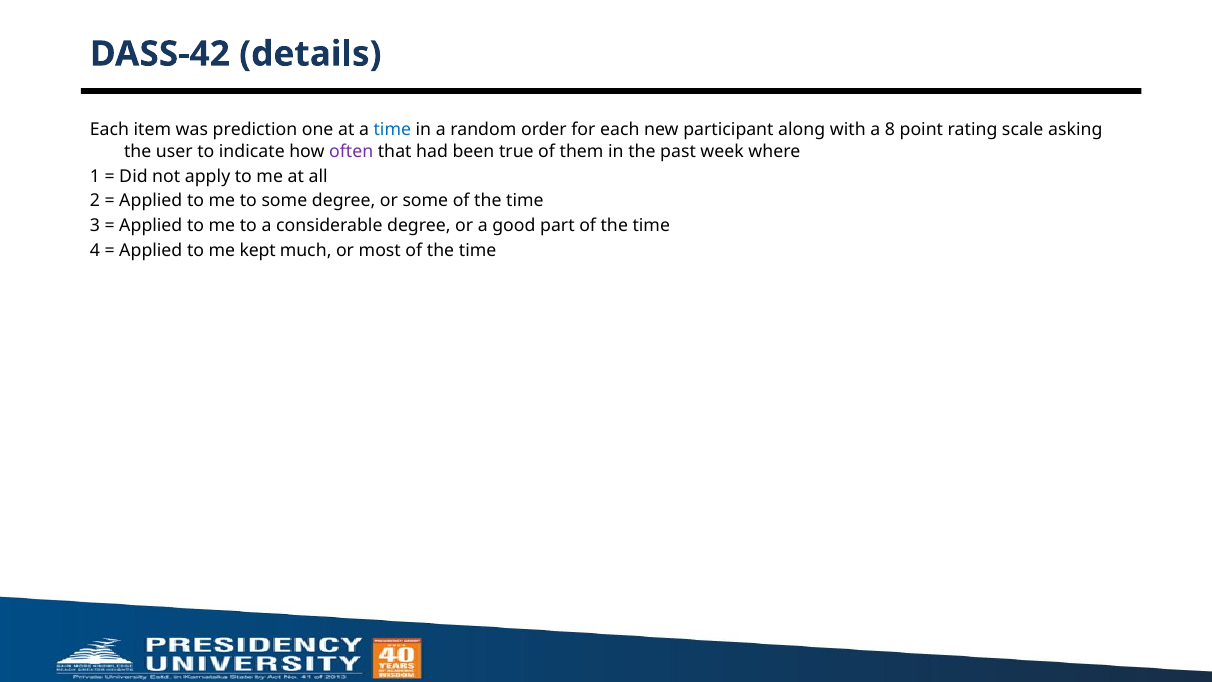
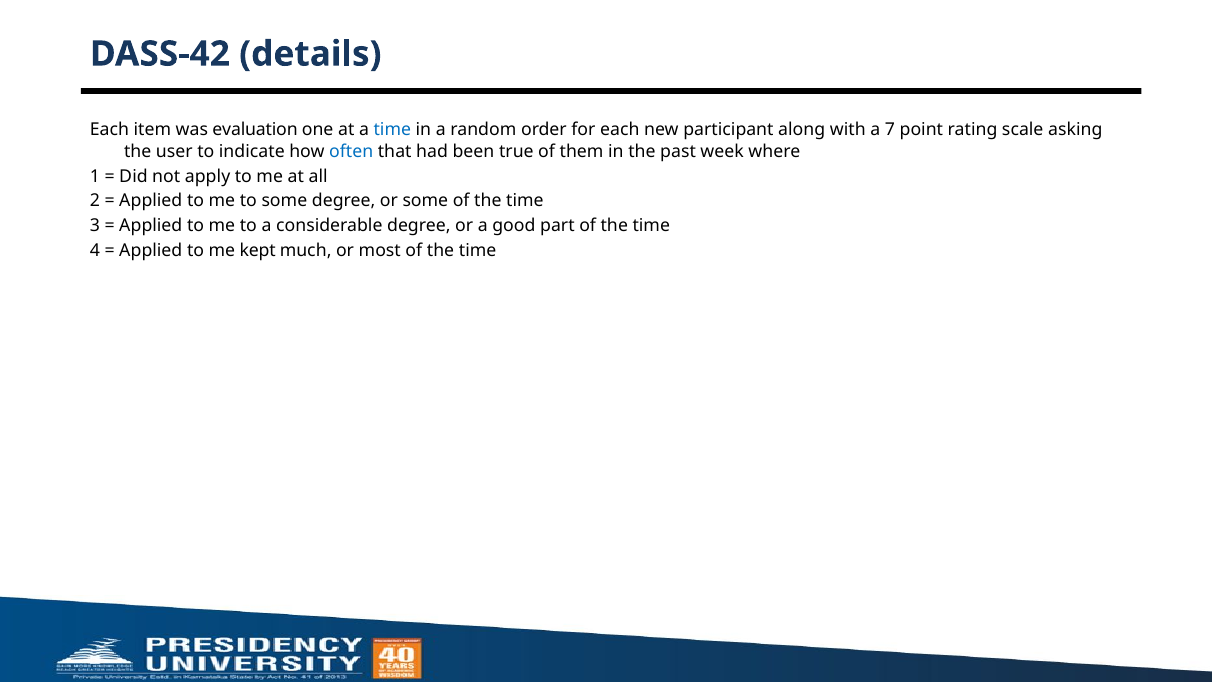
prediction: prediction -> evaluation
8: 8 -> 7
often colour: purple -> blue
